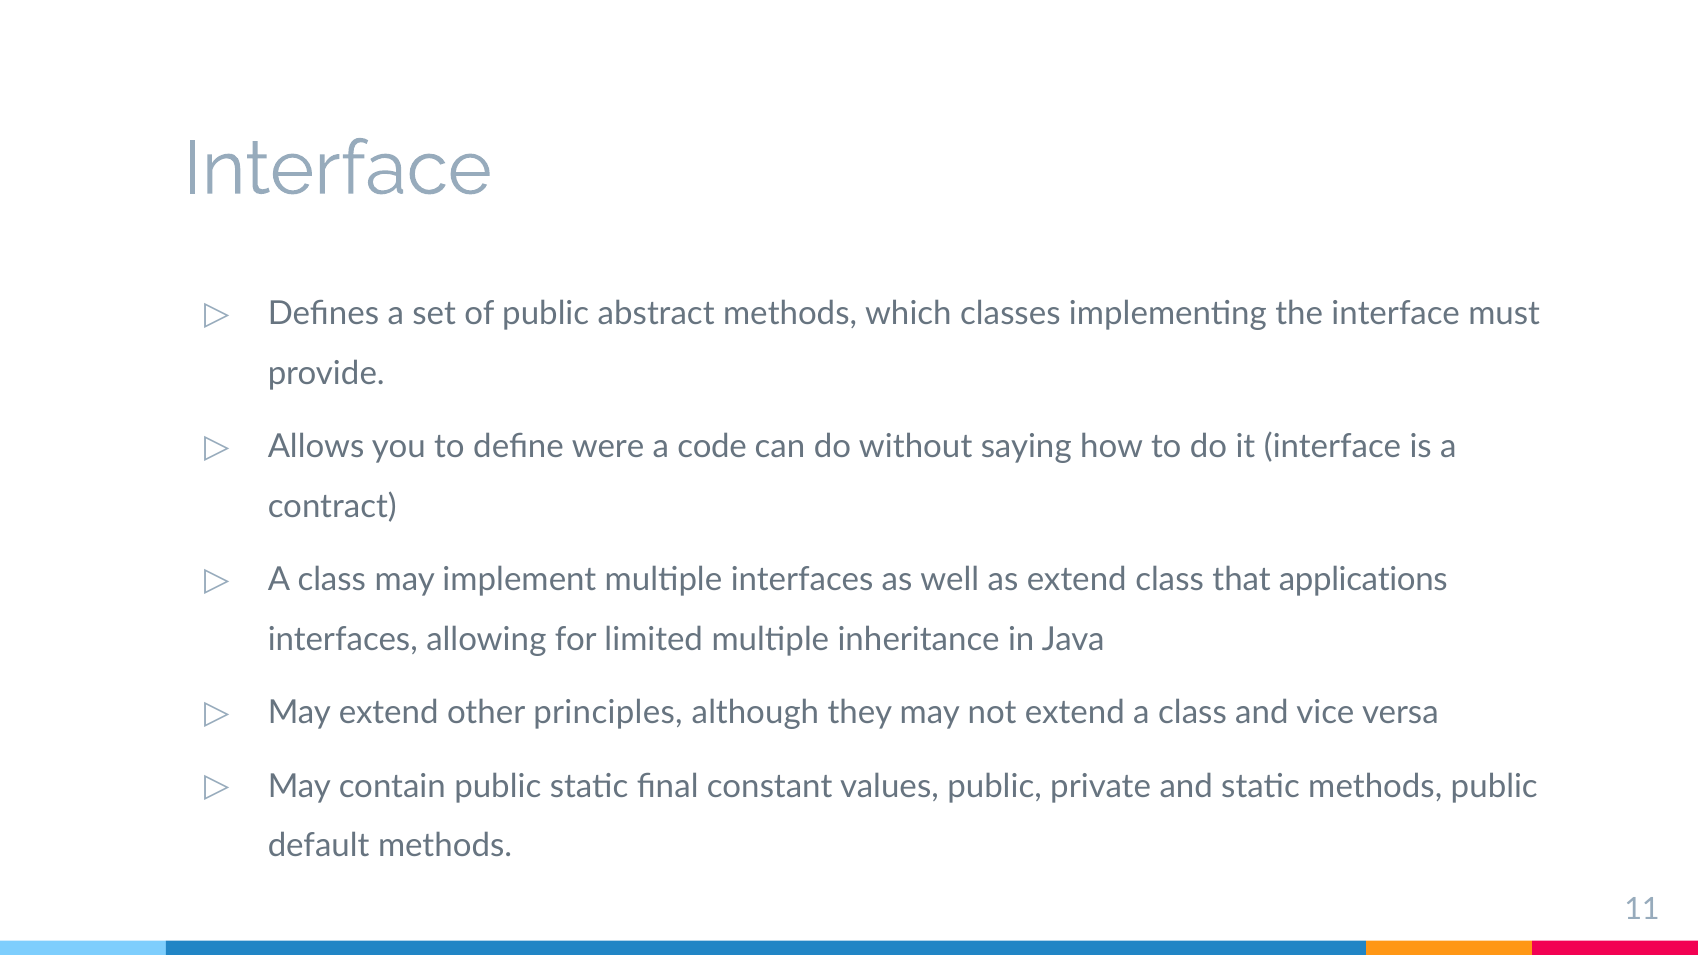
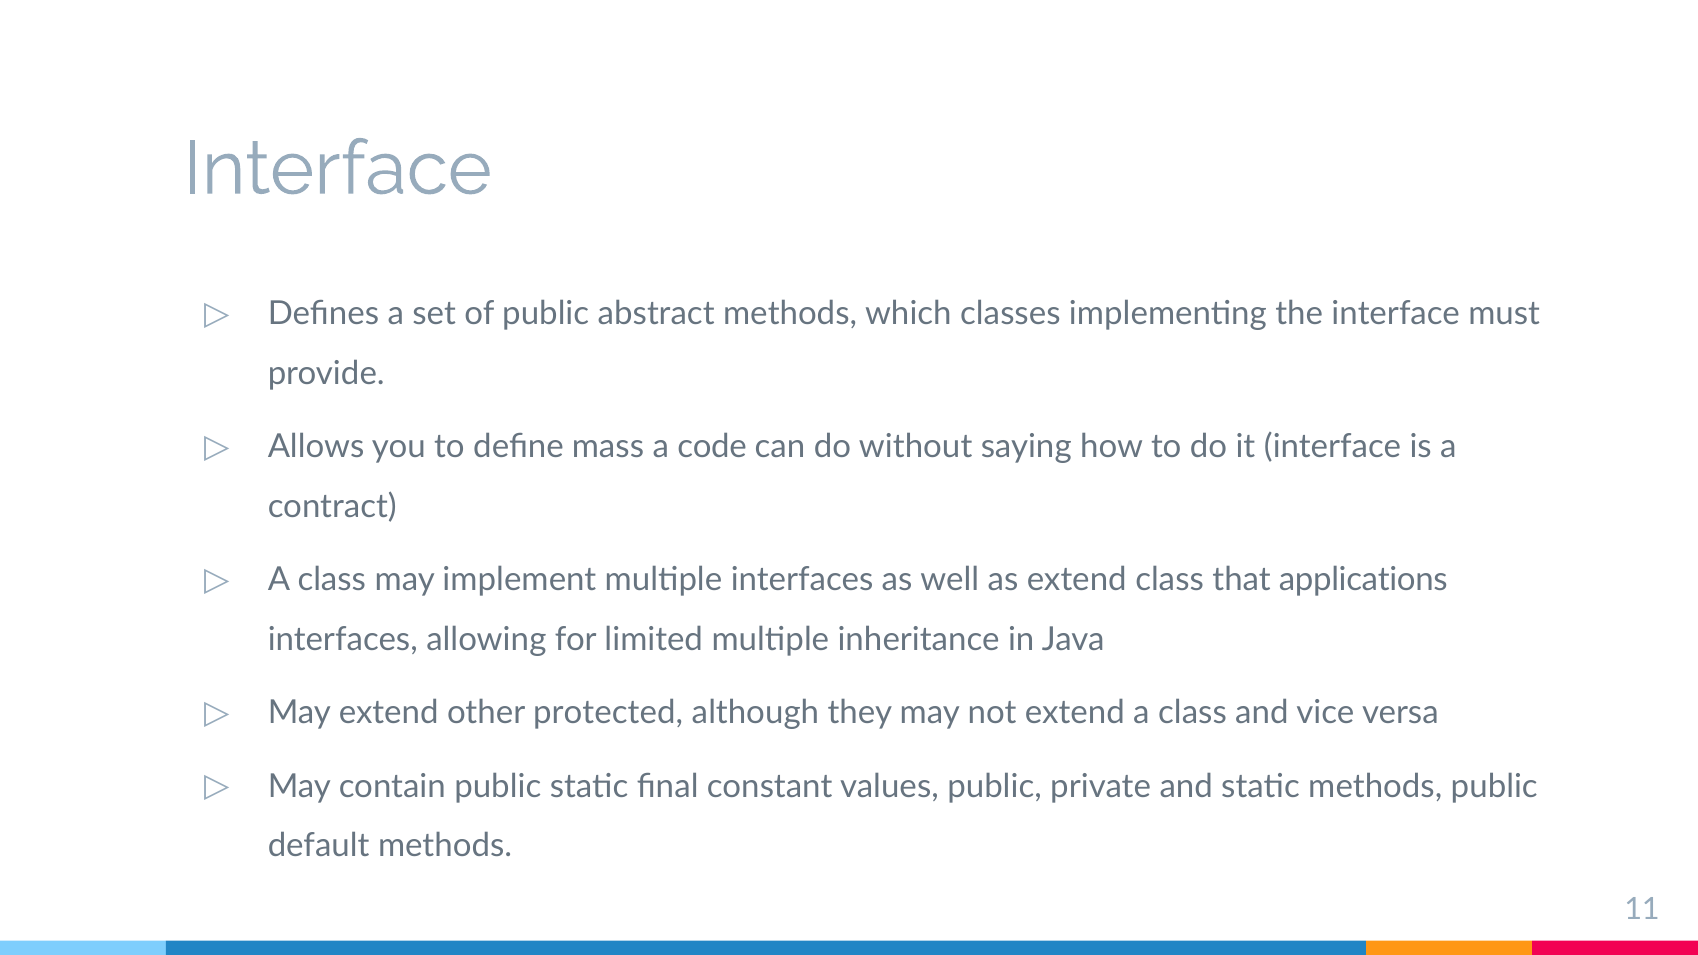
were: were -> mass
principles: principles -> protected
